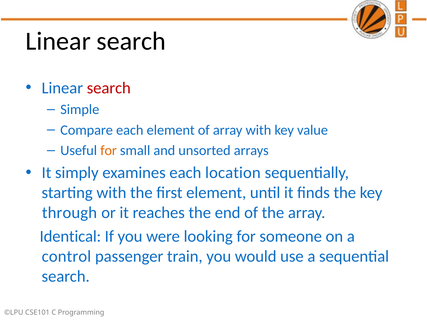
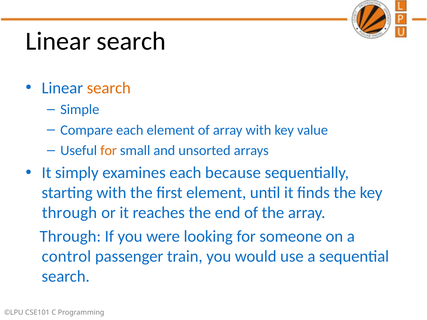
search at (109, 88) colour: red -> orange
location: location -> because
Identical at (70, 237): Identical -> Through
